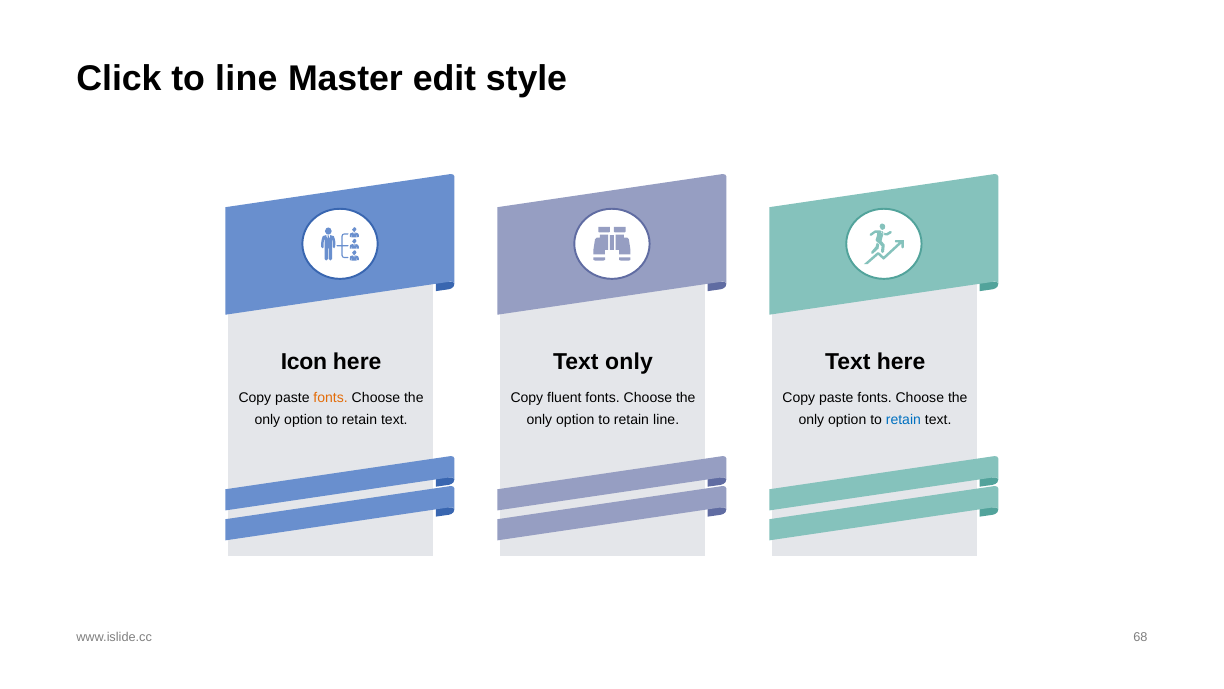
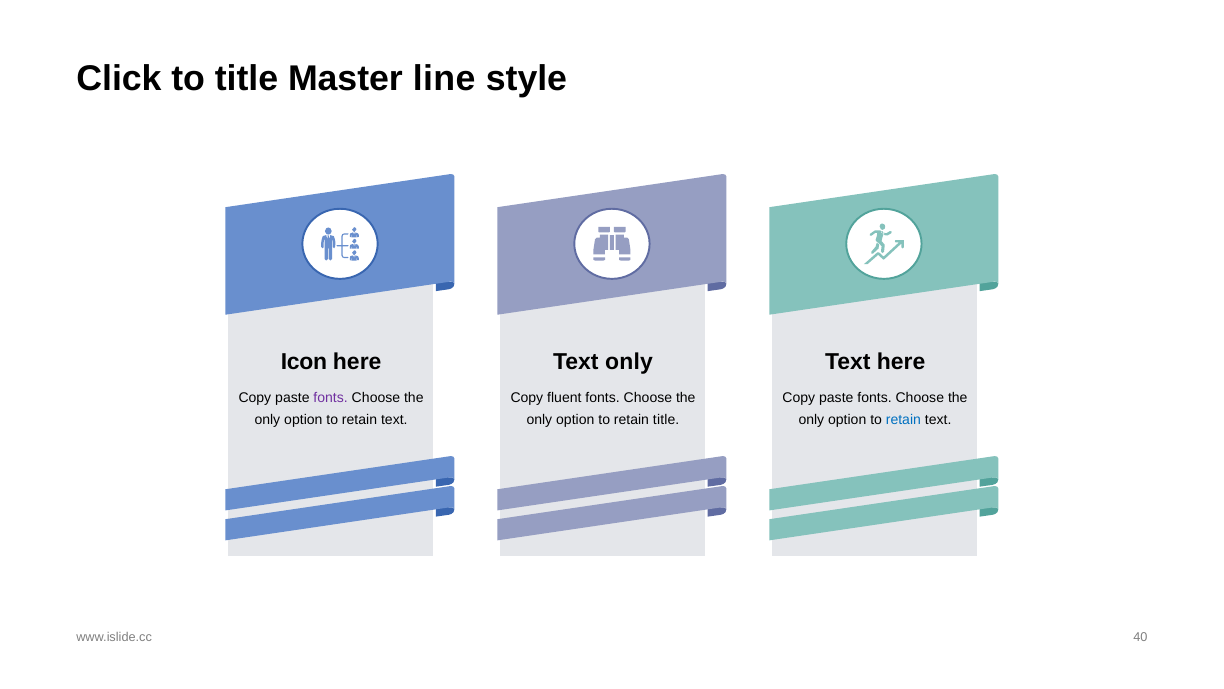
to line: line -> title
edit: edit -> line
fonts at (331, 398) colour: orange -> purple
retain line: line -> title
68: 68 -> 40
